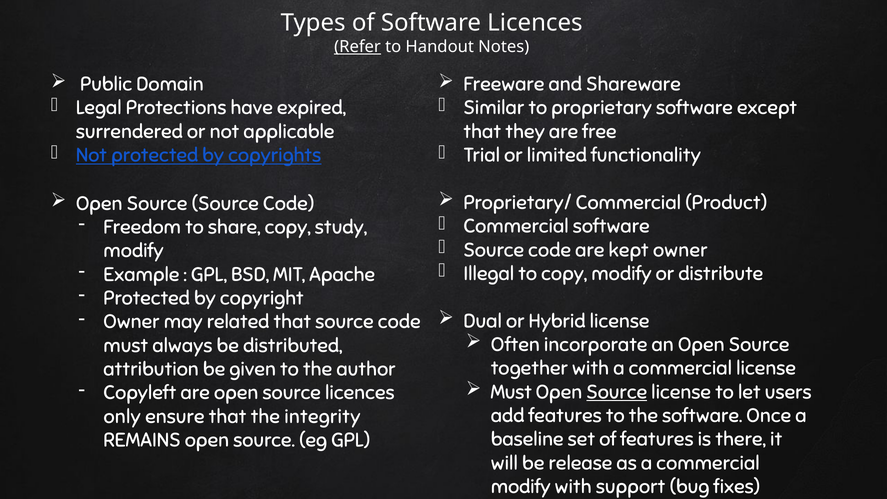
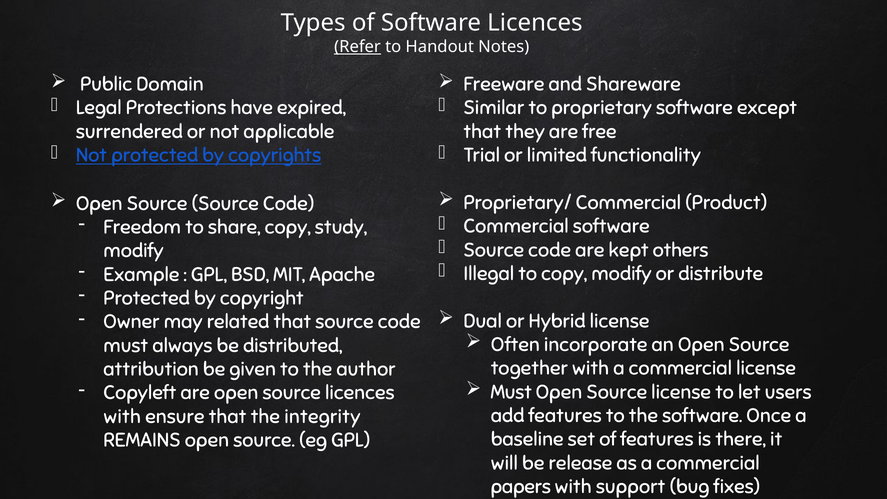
kept owner: owner -> others
Source at (617, 392) underline: present -> none
only at (122, 417): only -> with
modify at (521, 487): modify -> papers
